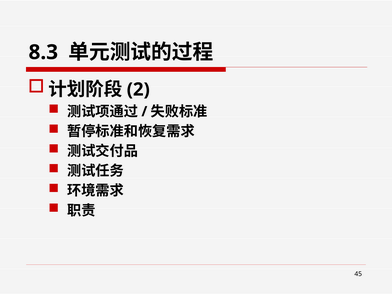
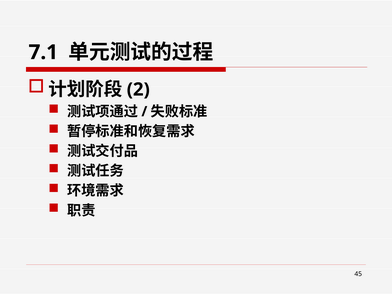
8.3: 8.3 -> 7.1
